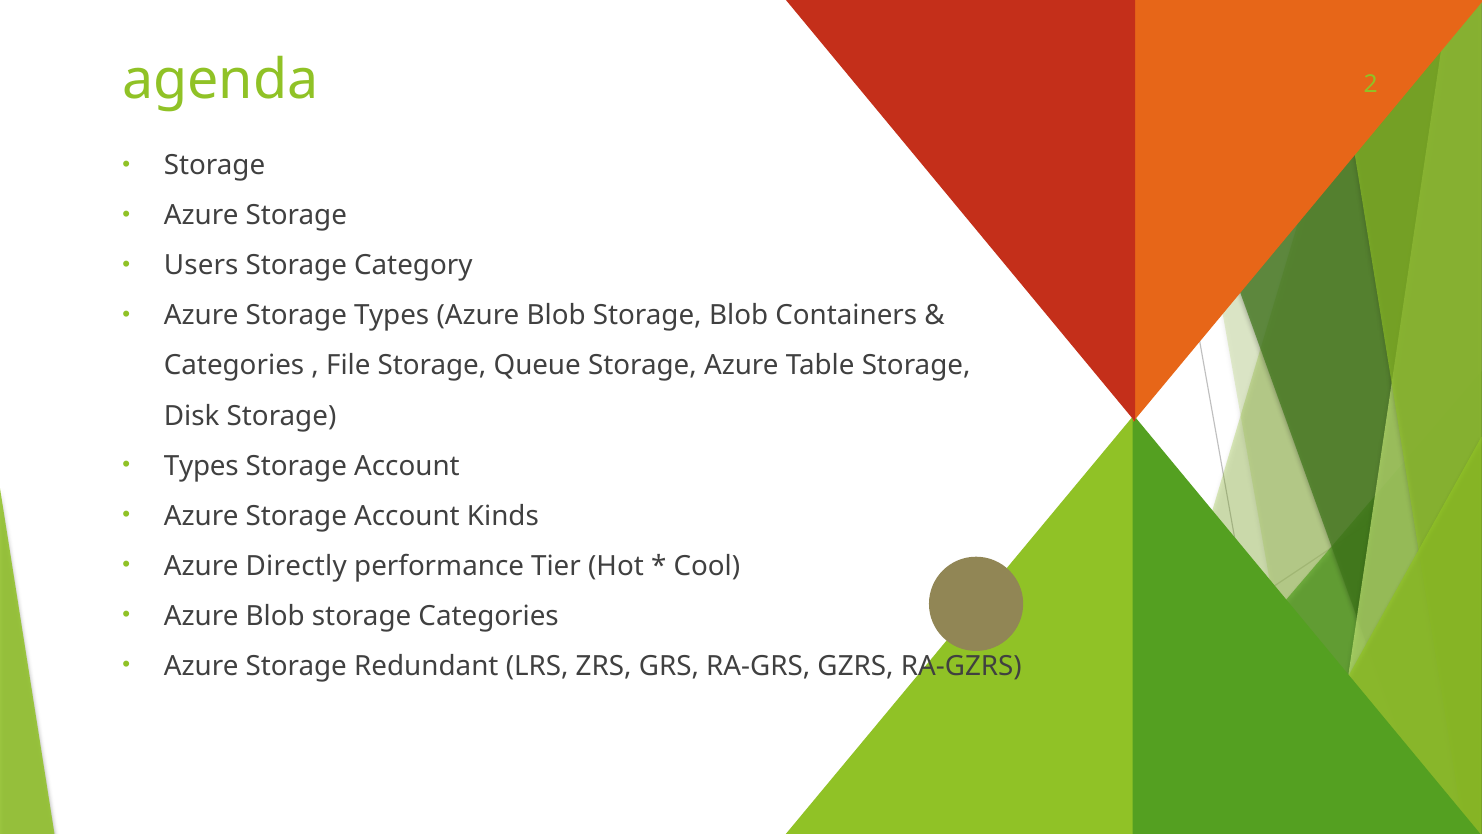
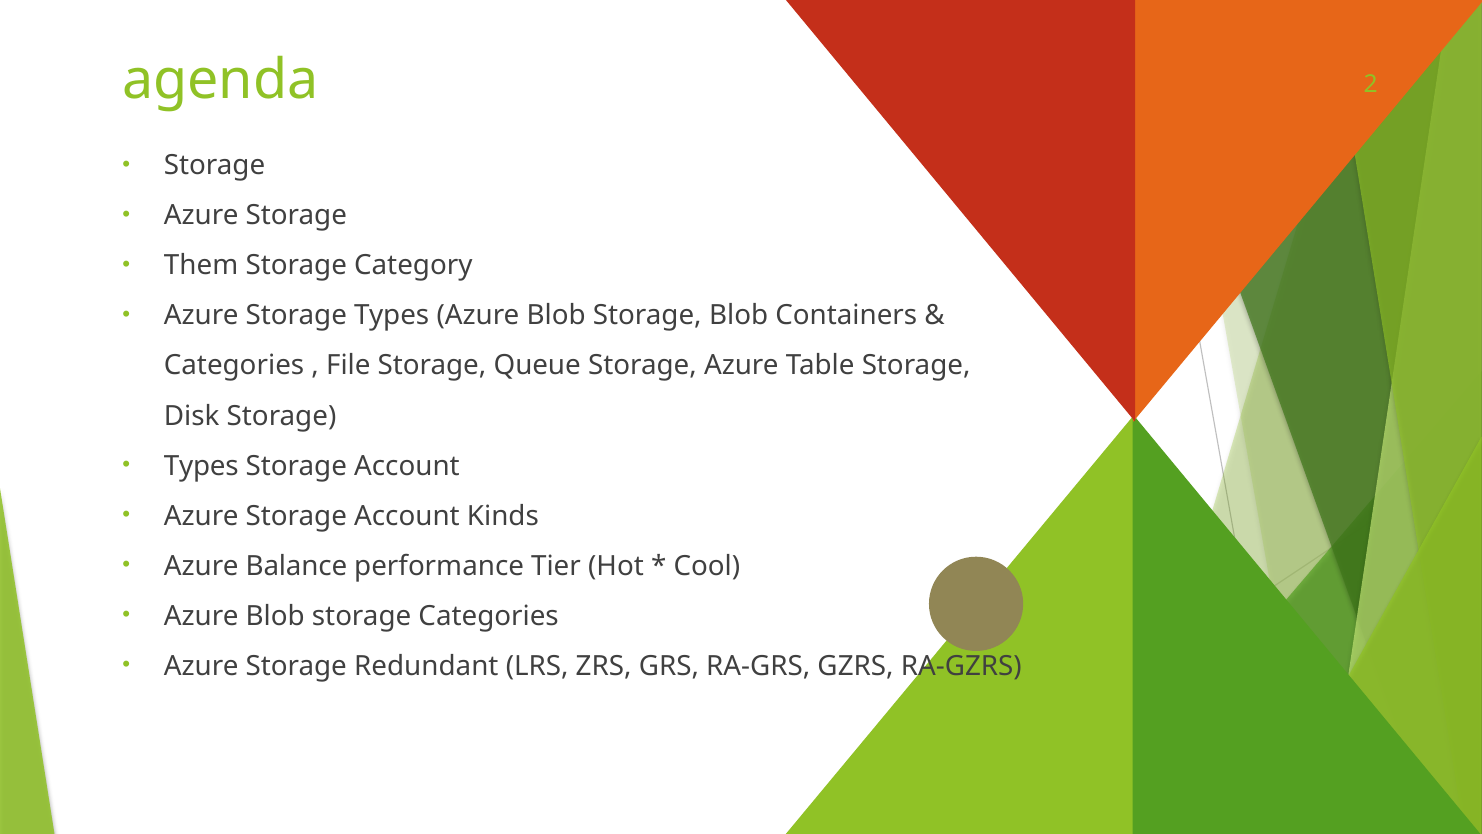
Users: Users -> Them
Directly: Directly -> Balance
